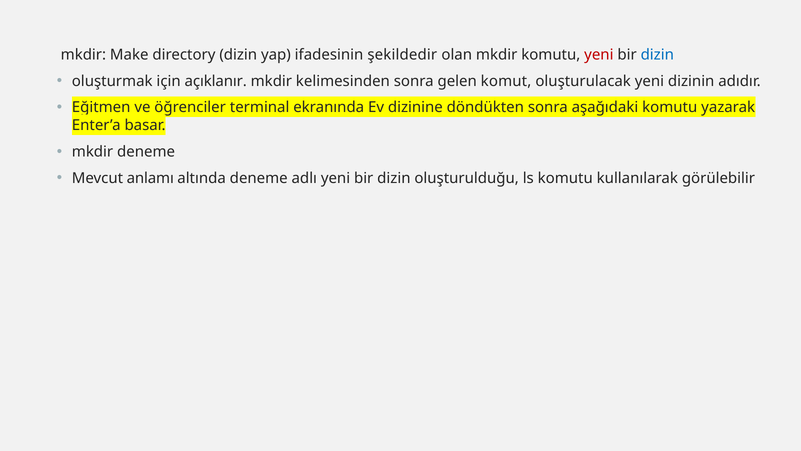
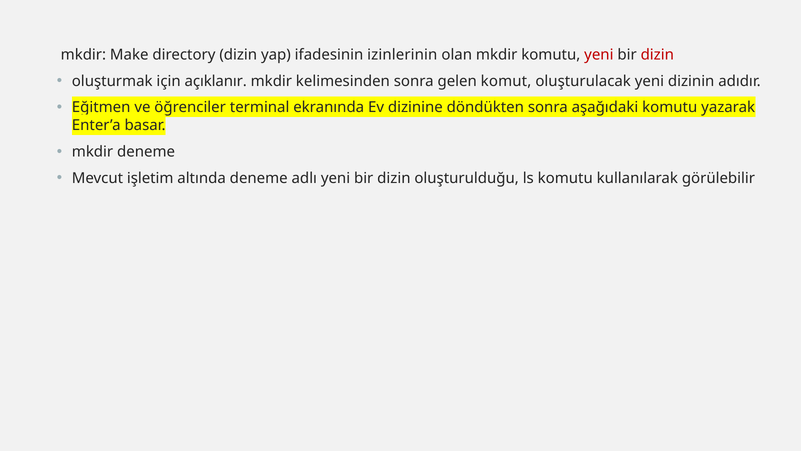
şekildedir: şekildedir -> izinlerinin
dizin at (657, 55) colour: blue -> red
anlamı: anlamı -> işletim
